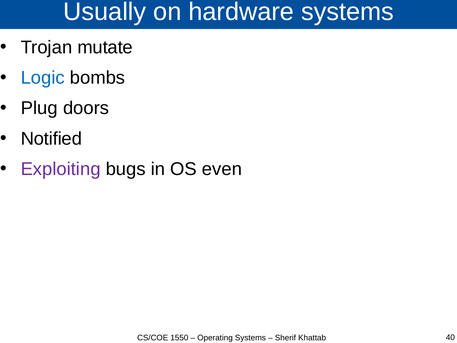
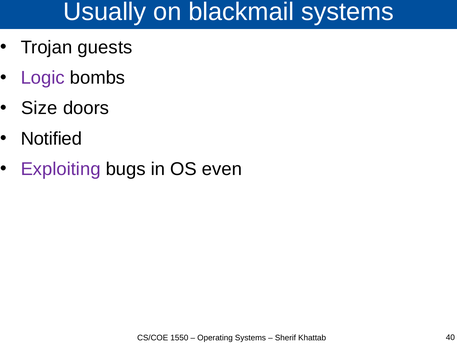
hardware: hardware -> blackmail
mutate: mutate -> guests
Logic colour: blue -> purple
Plug: Plug -> Size
